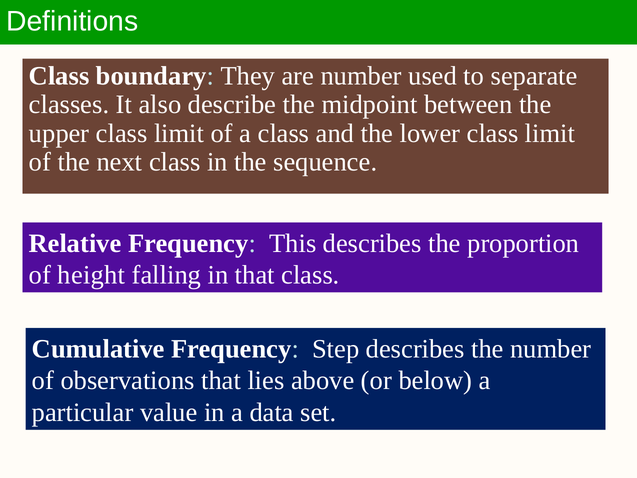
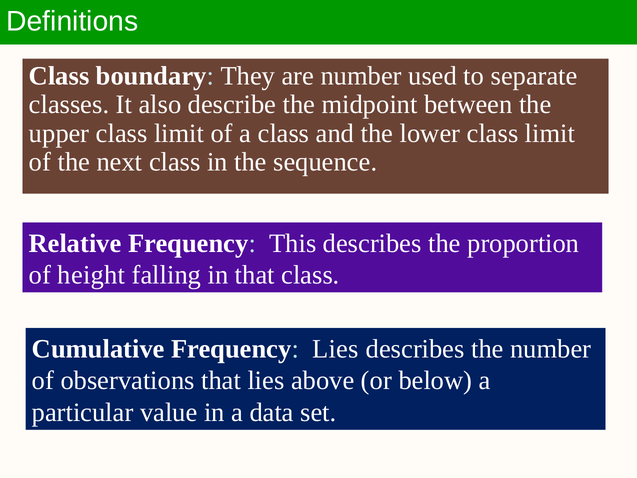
Frequency Step: Step -> Lies
